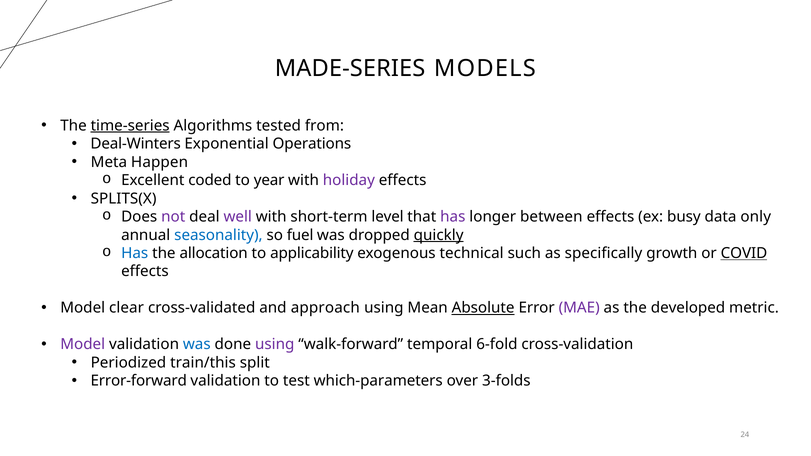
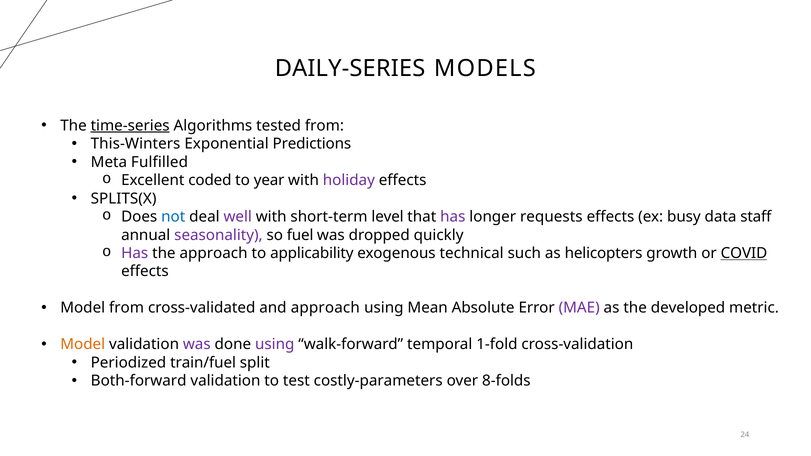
MADE-SERIES: MADE-SERIES -> DAILY-SERIES
Deal-Winters: Deal-Winters -> This-Winters
Operations: Operations -> Predictions
Happen: Happen -> Fulfilled
not colour: purple -> blue
between: between -> requests
only: only -> staff
seasonality colour: blue -> purple
quickly underline: present -> none
Has at (135, 253) colour: blue -> purple
the allocation: allocation -> approach
specifically: specifically -> helicopters
Model clear: clear -> from
Absolute underline: present -> none
Model at (83, 345) colour: purple -> orange
was at (197, 345) colour: blue -> purple
6-fold: 6-fold -> 1-fold
train/this: train/this -> train/fuel
Error-forward: Error-forward -> Both-forward
which-parameters: which-parameters -> costly-parameters
3-folds: 3-folds -> 8-folds
